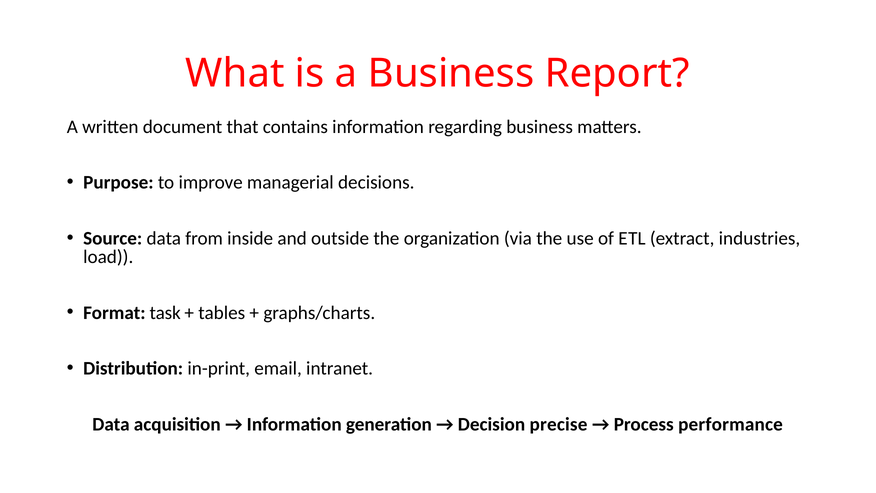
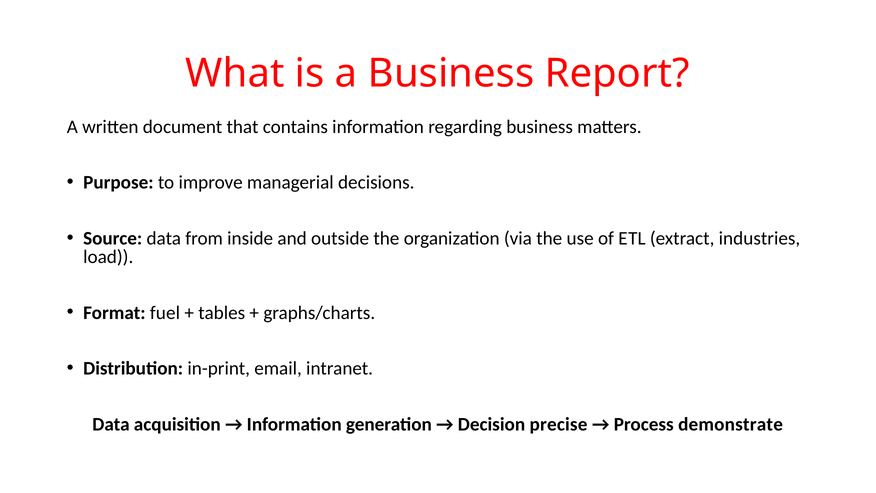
task: task -> fuel
performance: performance -> demonstrate
